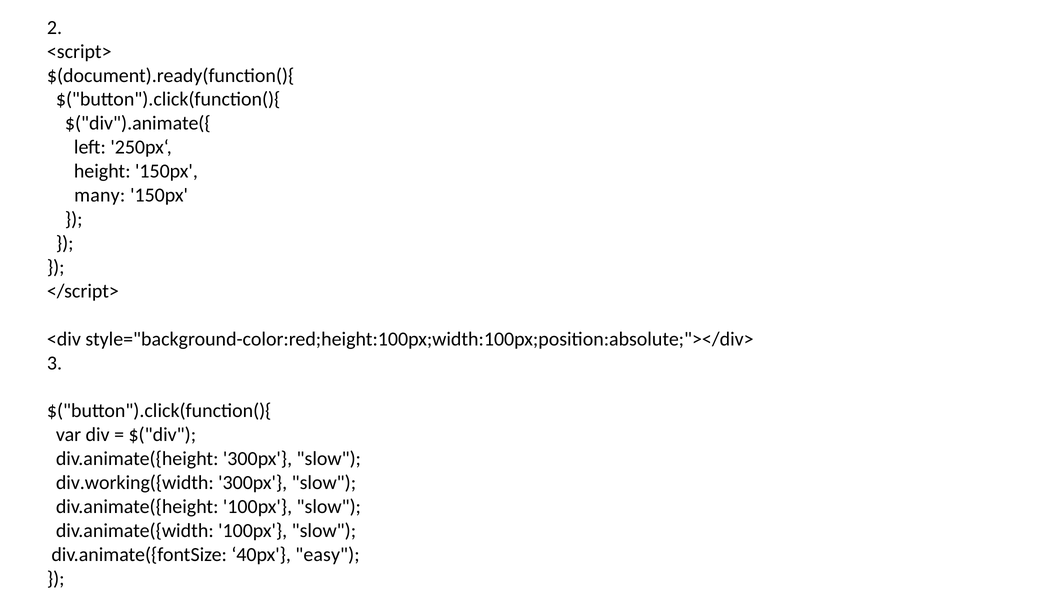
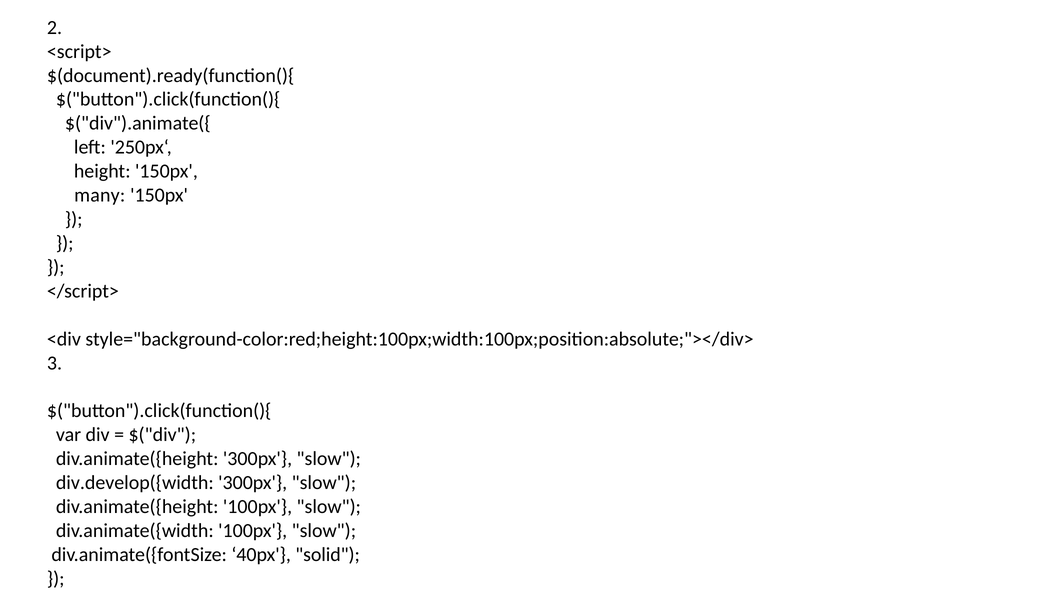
div.working({width: div.working({width -> div.develop({width
easy: easy -> solid
